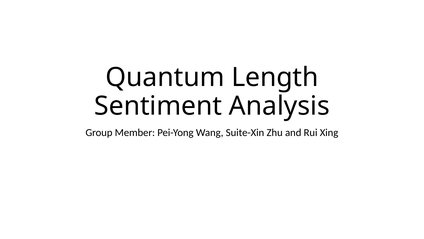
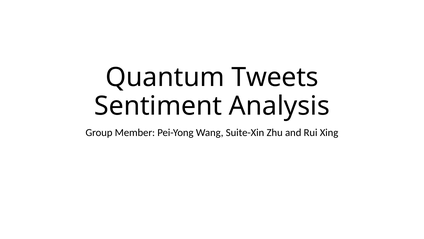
Length: Length -> Tweets
